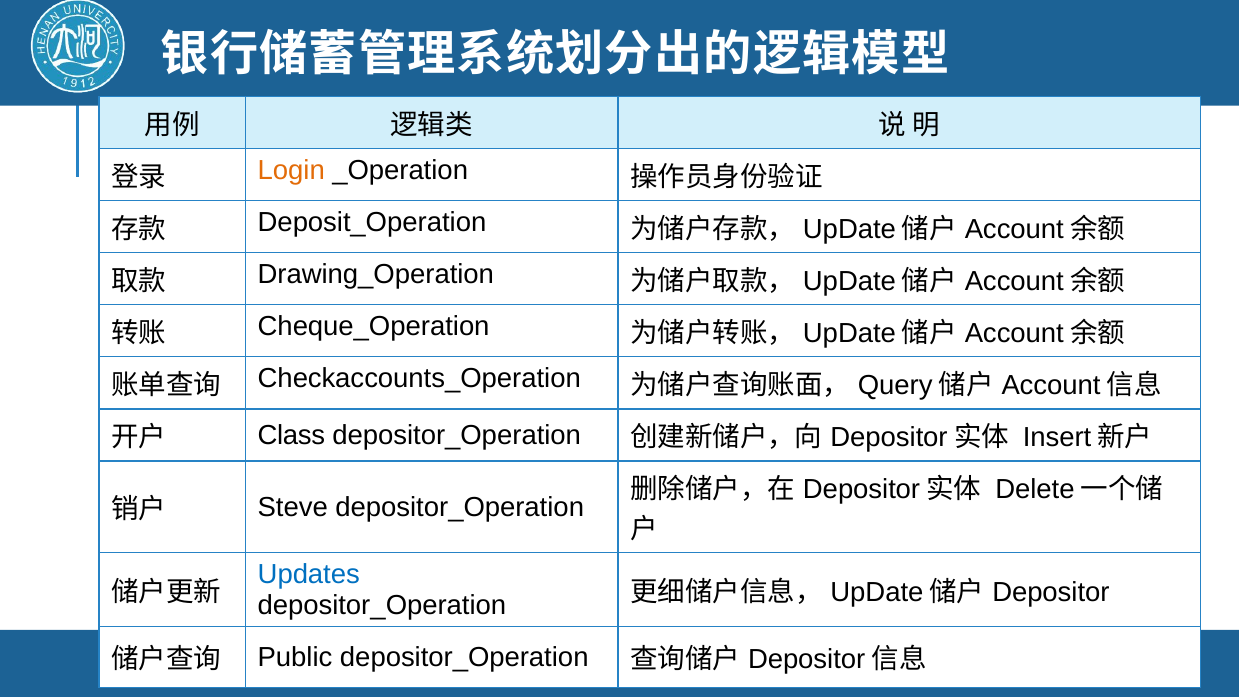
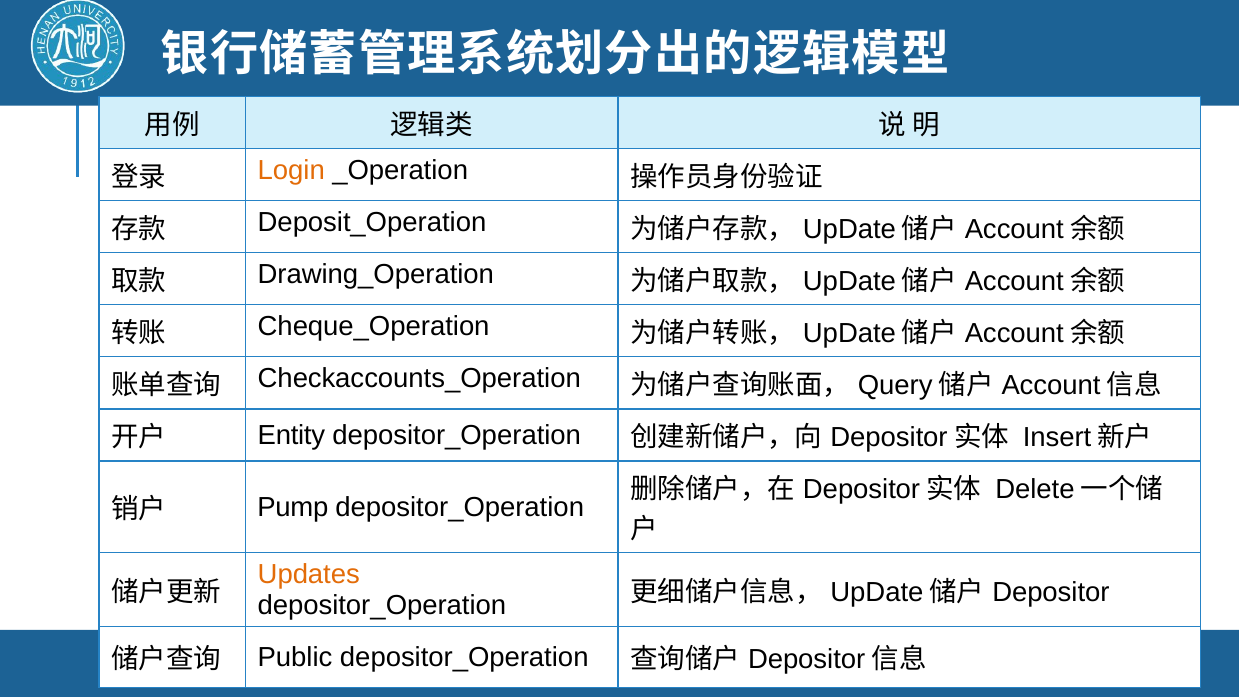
Class: Class -> Entity
Steve: Steve -> Pump
Updates colour: blue -> orange
